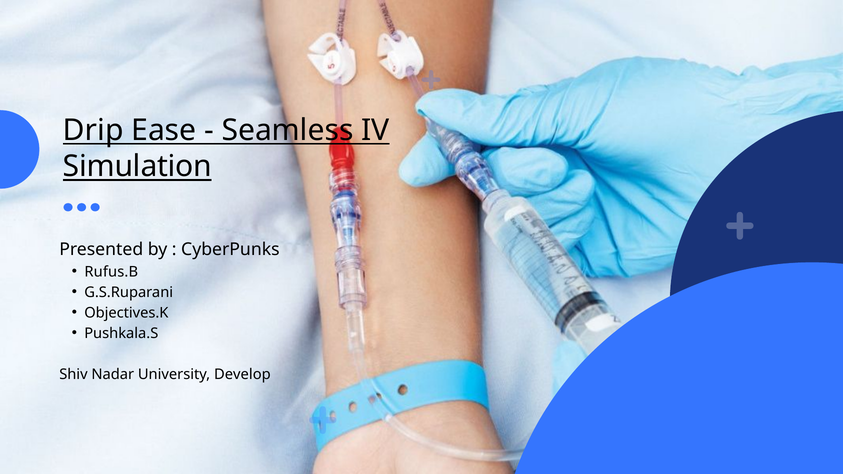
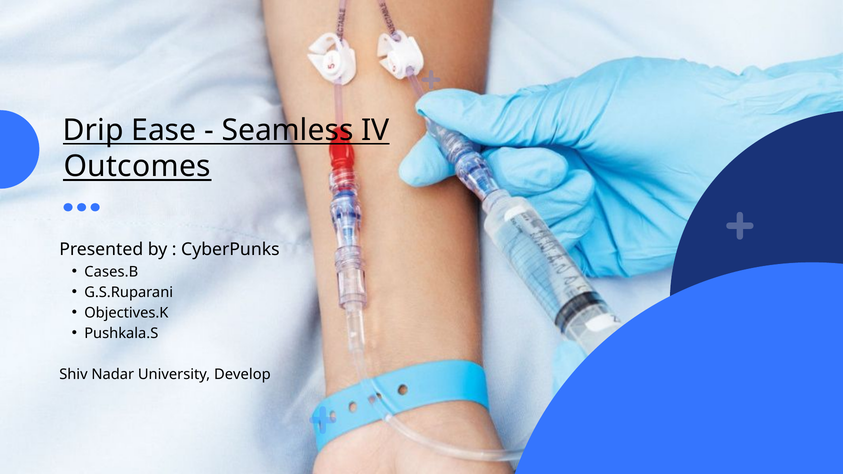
Simulation: Simulation -> Outcomes
Rufus.B: Rufus.B -> Cases.B
